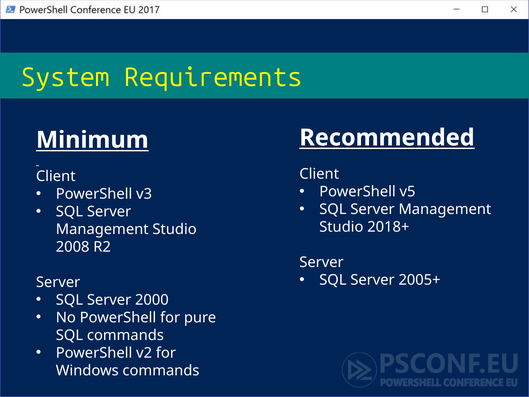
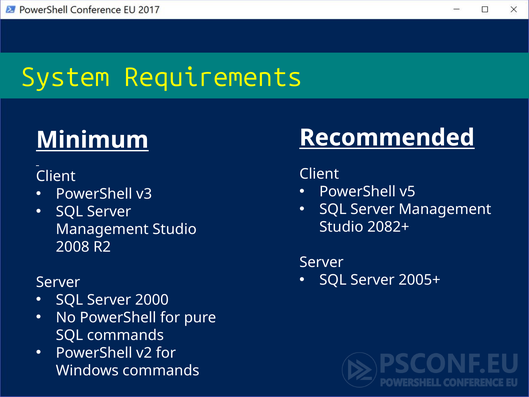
2018+: 2018+ -> 2082+
